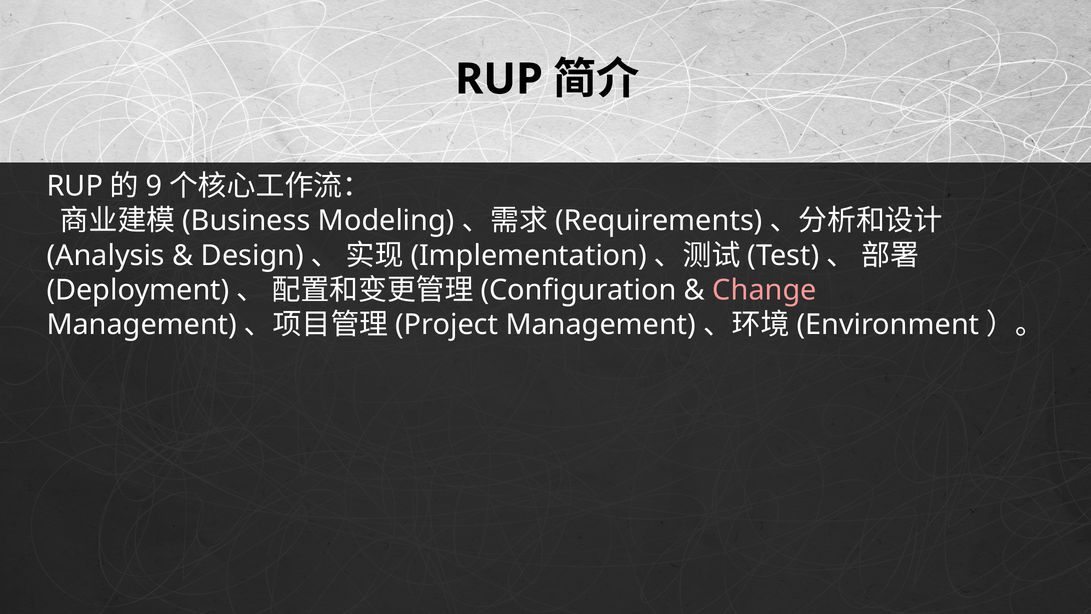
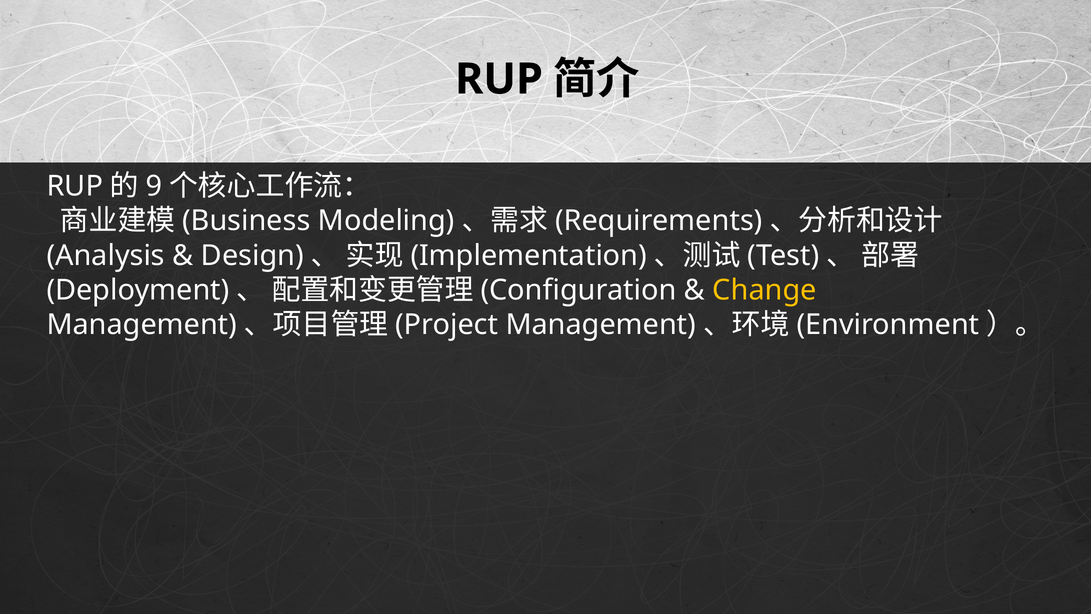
Change colour: pink -> yellow
